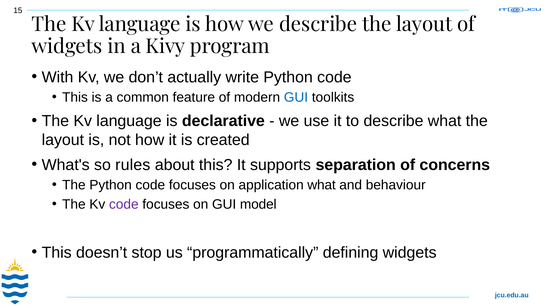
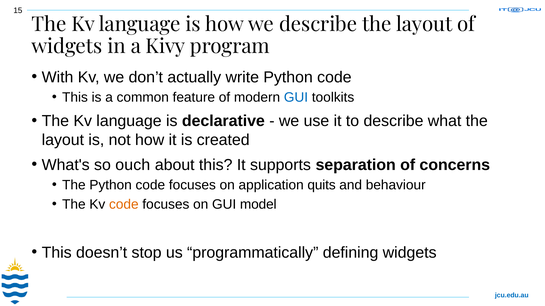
rules: rules -> ouch
application what: what -> quits
code at (124, 205) colour: purple -> orange
